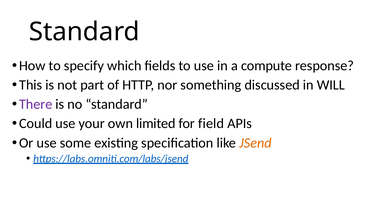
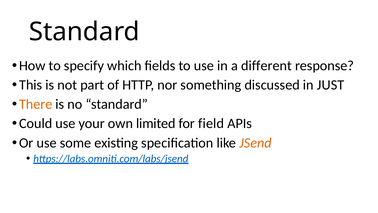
compute: compute -> different
WILL: WILL -> JUST
There colour: purple -> orange
